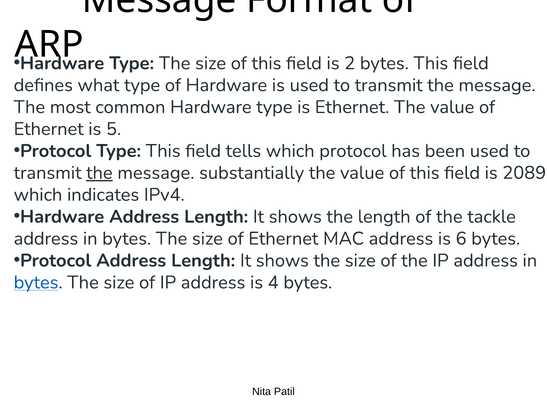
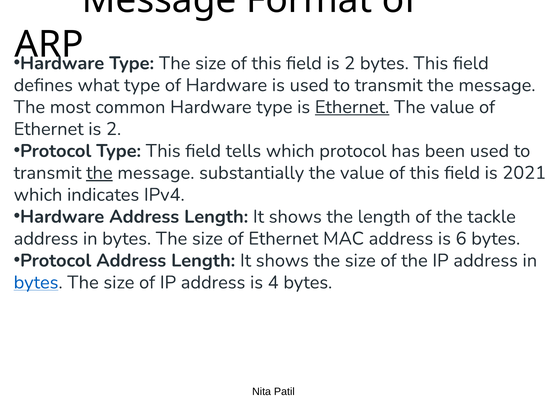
Ethernet at (352, 107) underline: none -> present
Ethernet is 5: 5 -> 2
2089: 2089 -> 2021
